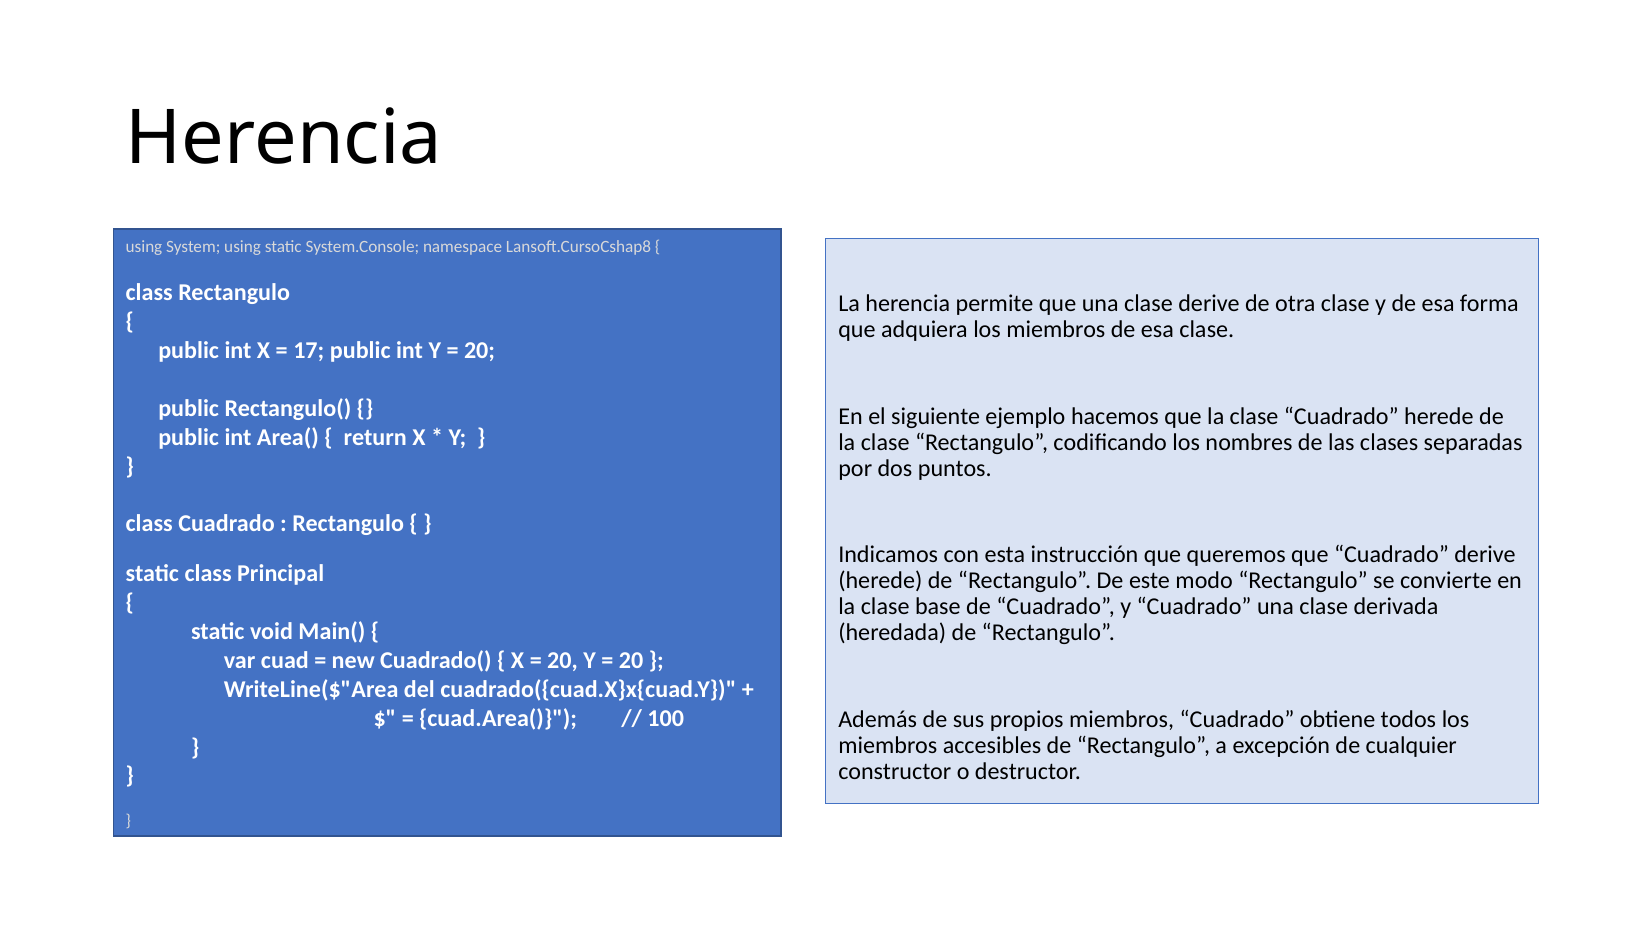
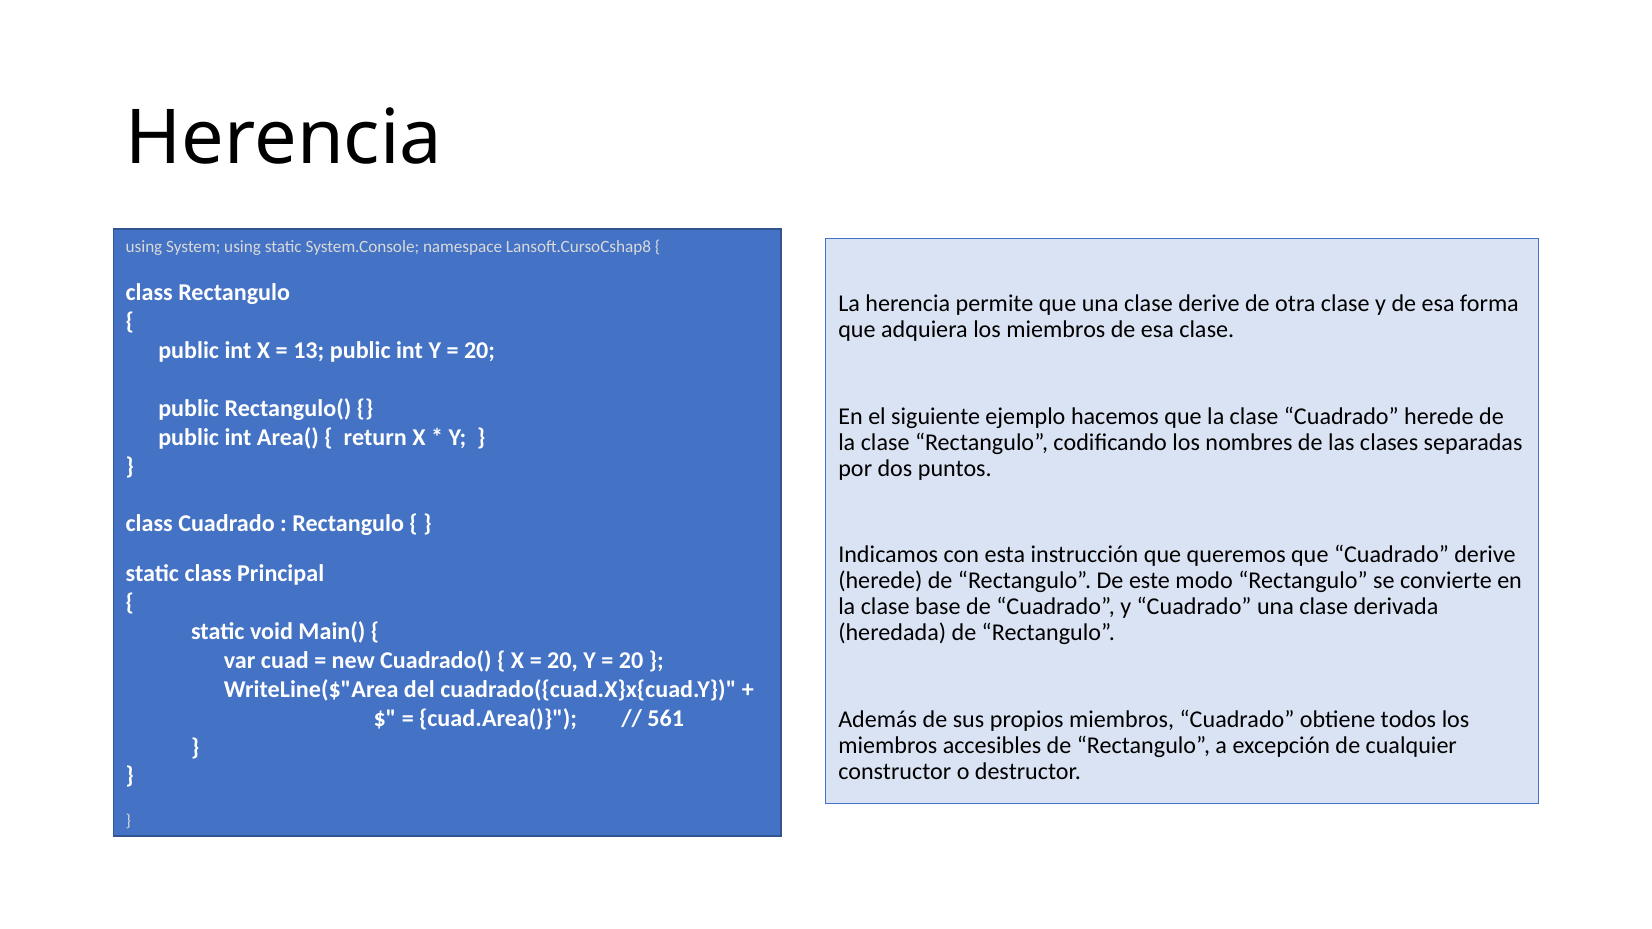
17: 17 -> 13
100: 100 -> 561
